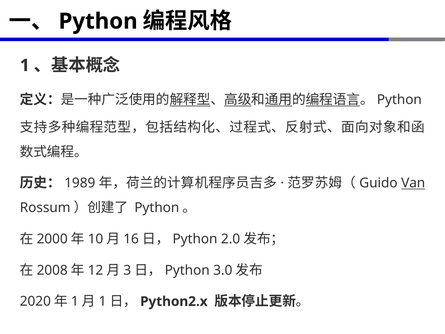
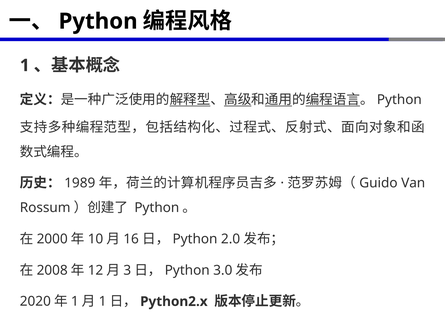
Van underline: present -> none
